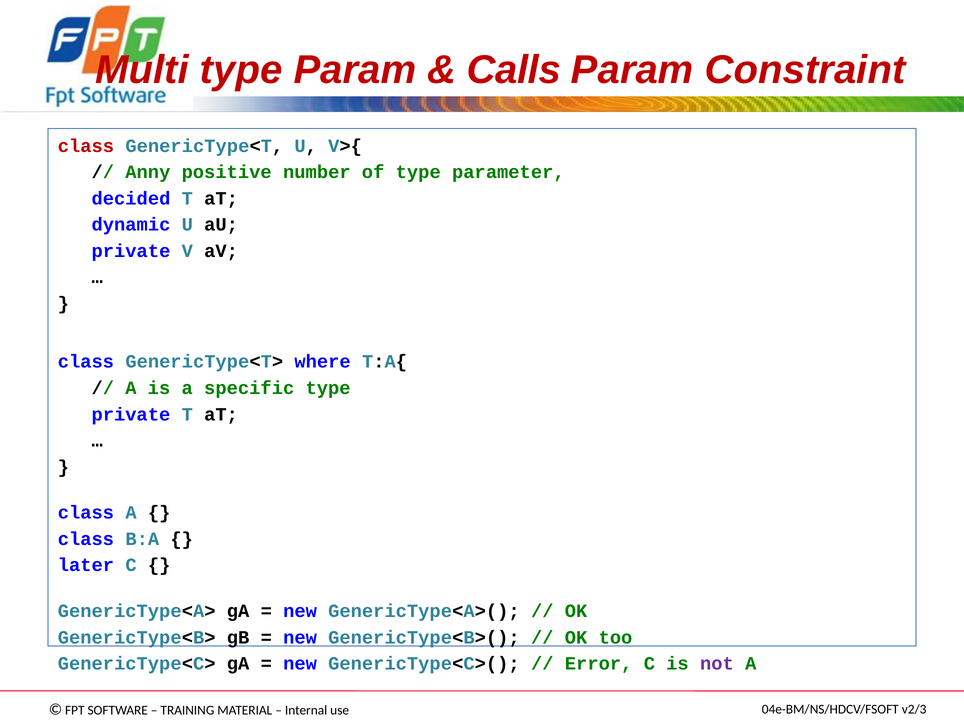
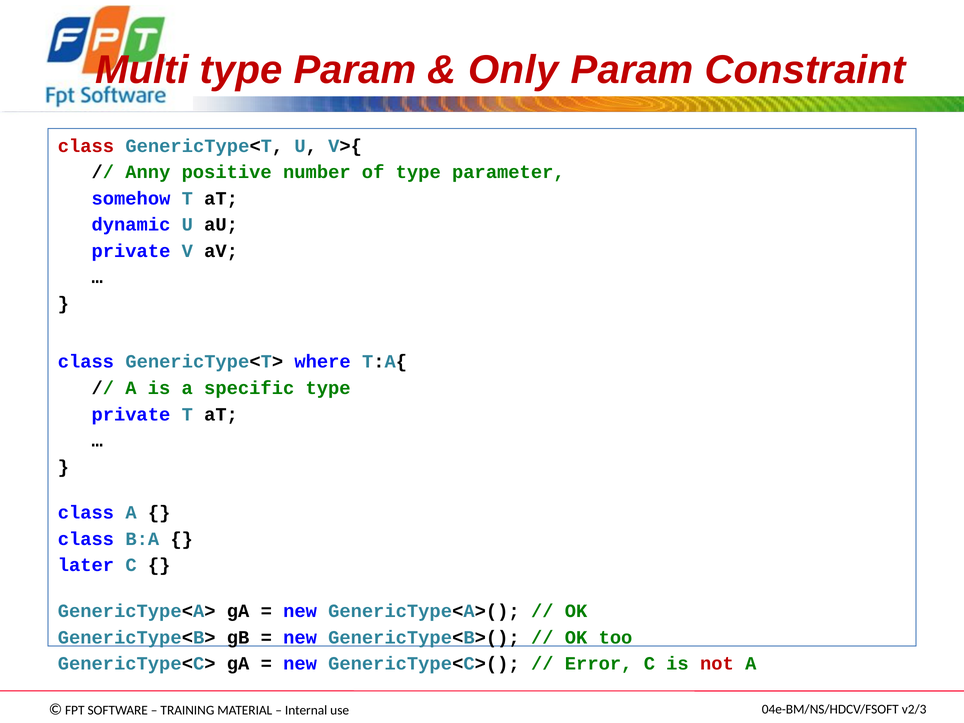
Calls: Calls -> Only
decided: decided -> somehow
not colour: purple -> red
